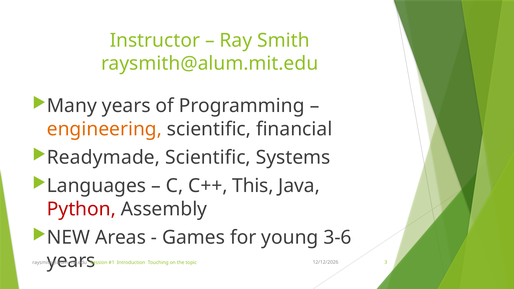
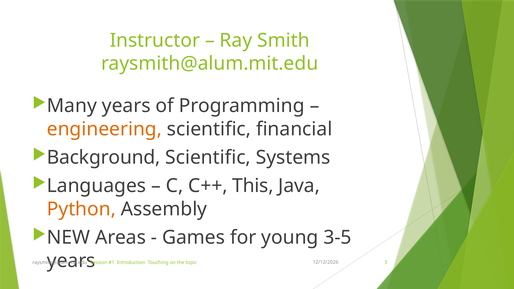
Readymade: Readymade -> Background
Python colour: red -> orange
3-6: 3-6 -> 3-5
